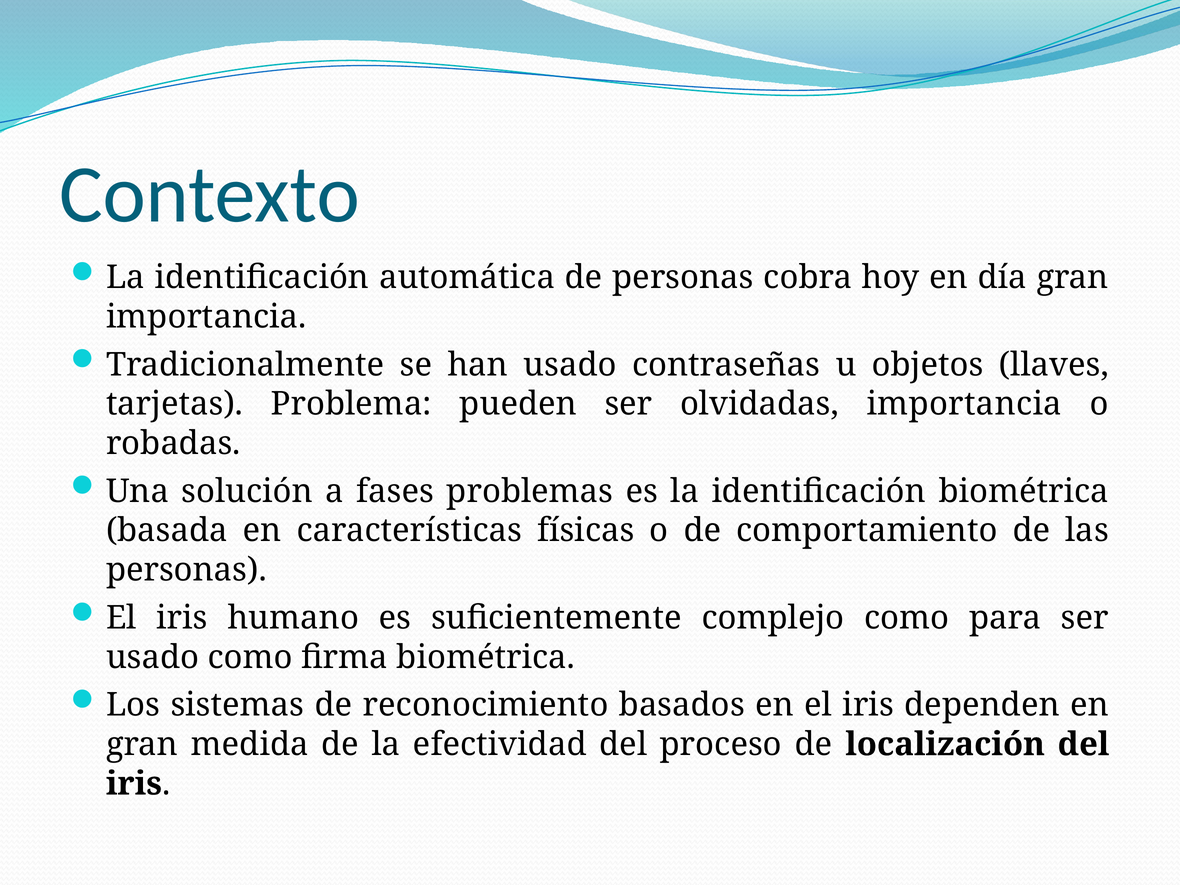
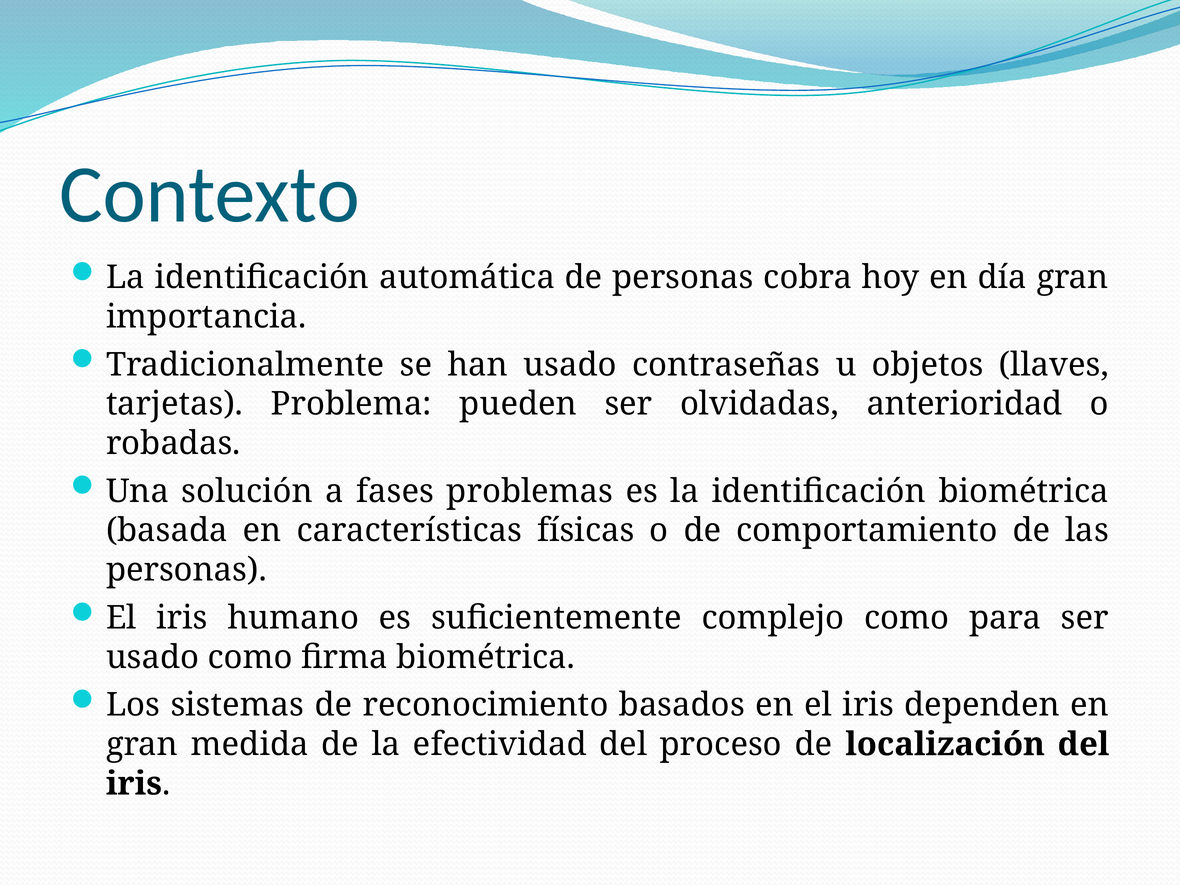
olvidadas importancia: importancia -> anterioridad
